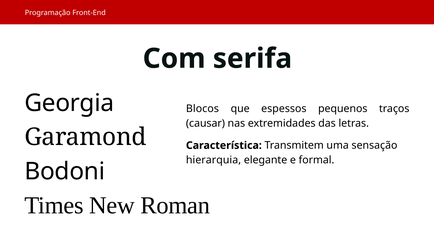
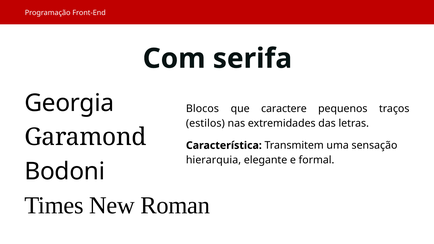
espessos: espessos -> caractere
causar: causar -> estilos
